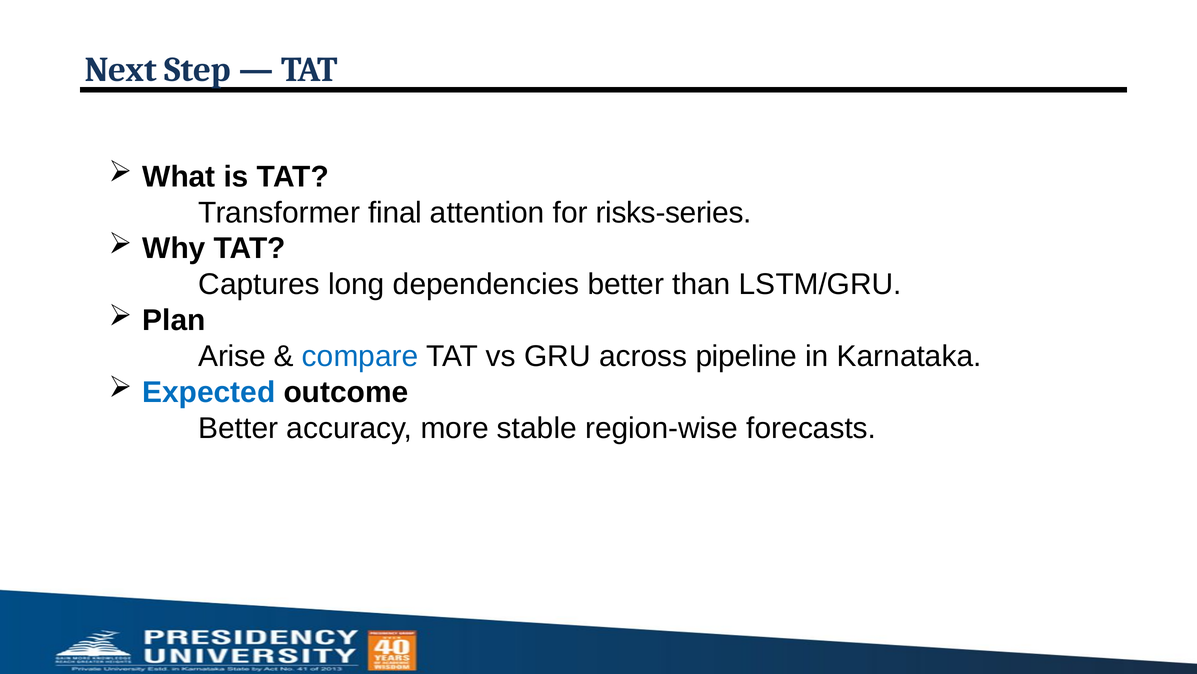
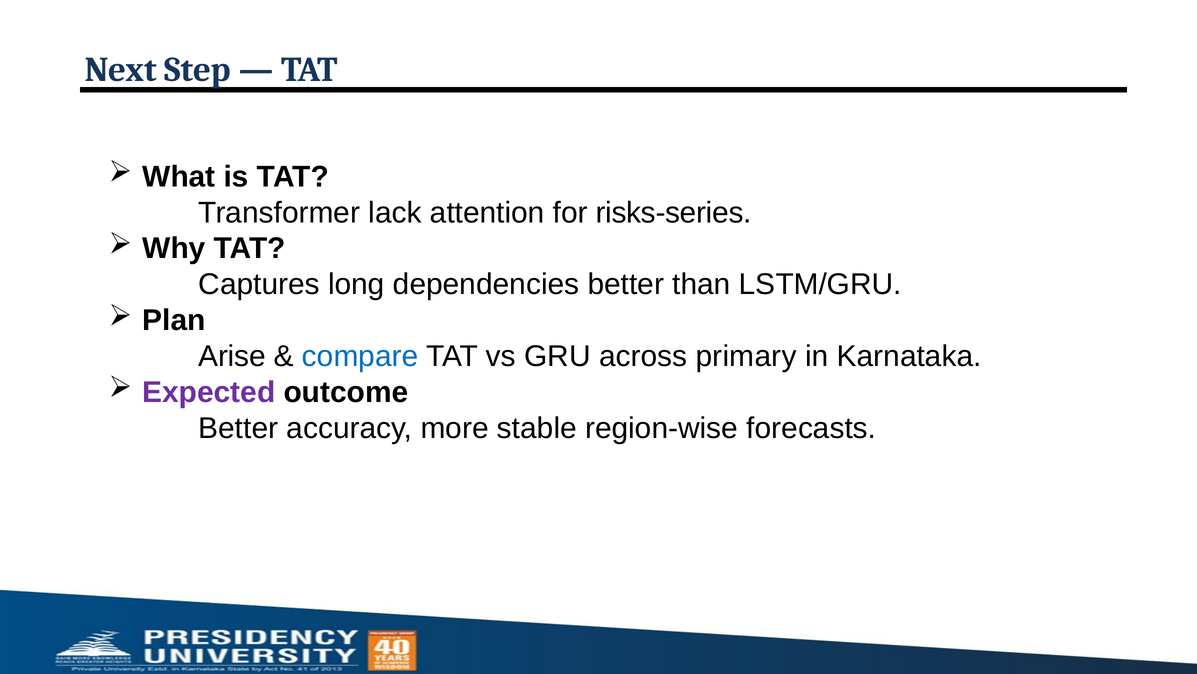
final: final -> lack
pipeline: pipeline -> primary
Expected colour: blue -> purple
